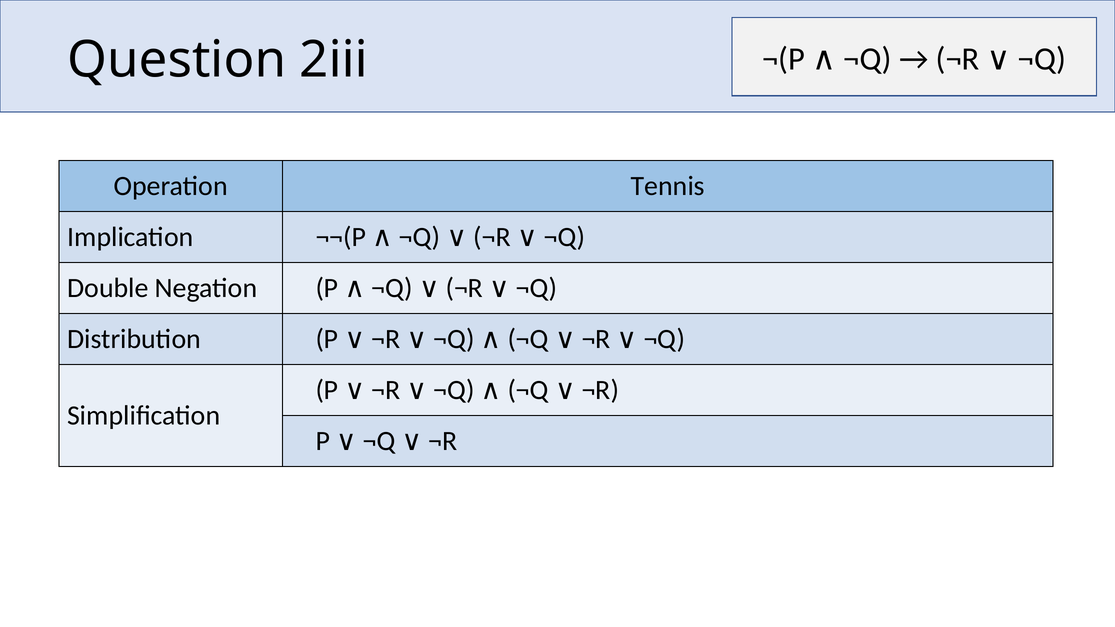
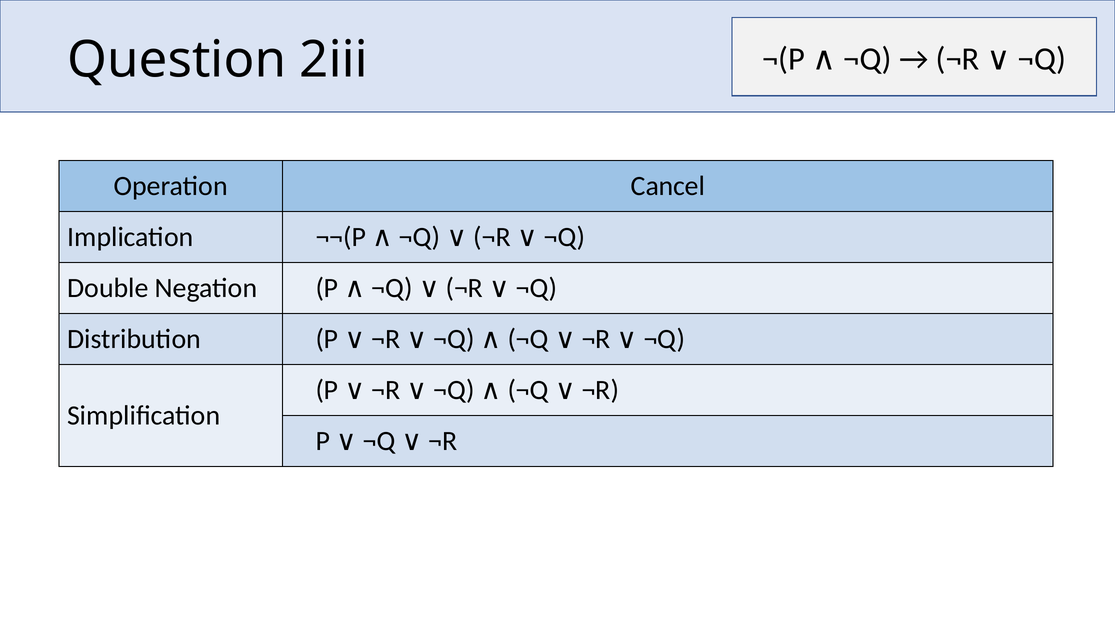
Tennis: Tennis -> Cancel
